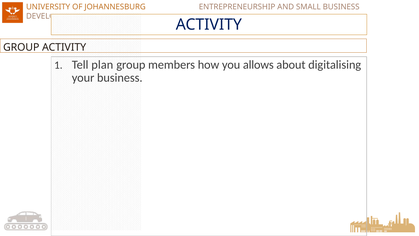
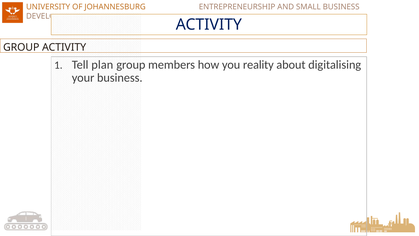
allows: allows -> reality
